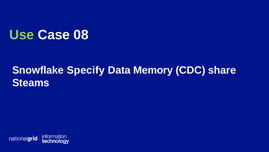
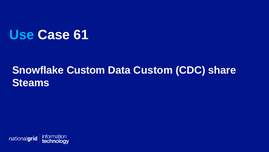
Use colour: light green -> light blue
08: 08 -> 61
Snowflake Specify: Specify -> Custom
Data Memory: Memory -> Custom
